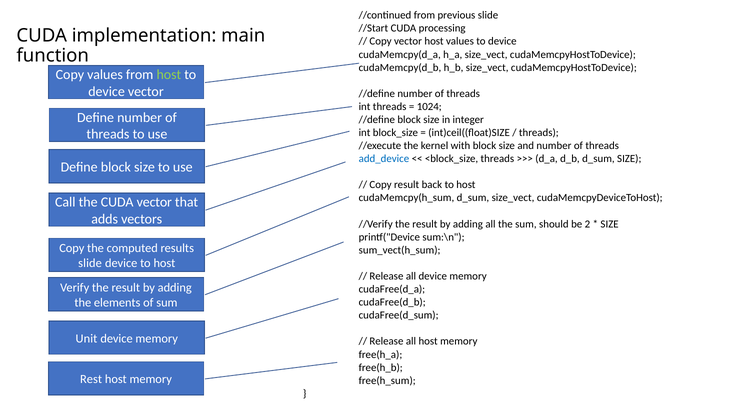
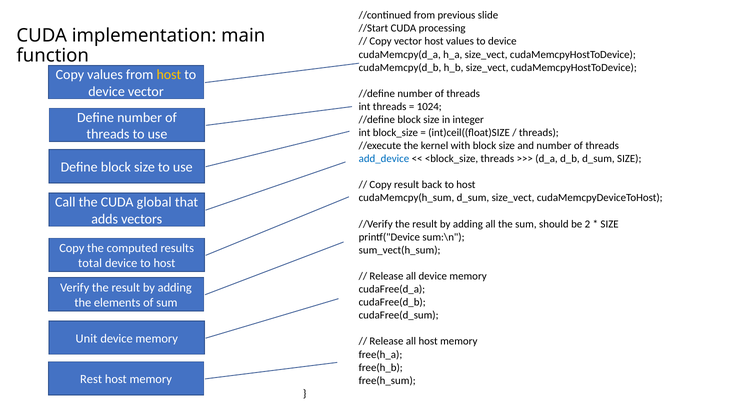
host at (169, 75) colour: light green -> yellow
CUDA vector: vector -> global
slide at (90, 263): slide -> total
